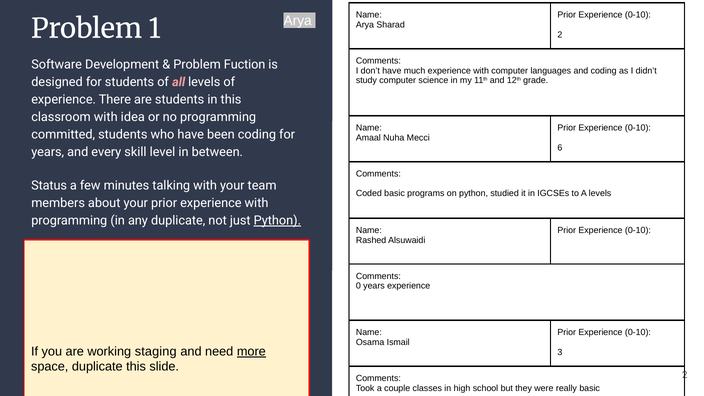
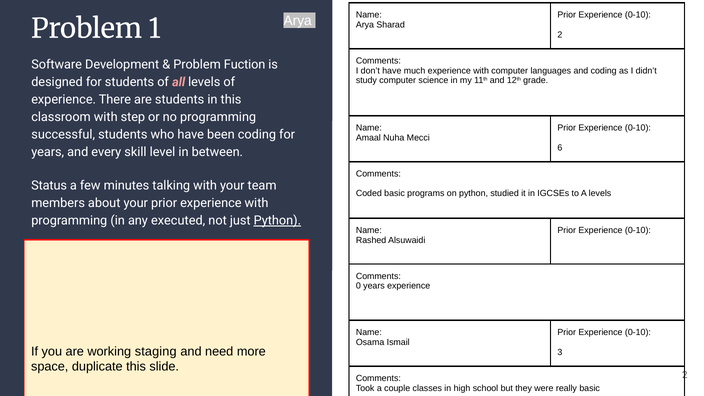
idea: idea -> step
committed: committed -> successful
any duplicate: duplicate -> executed
more underline: present -> none
